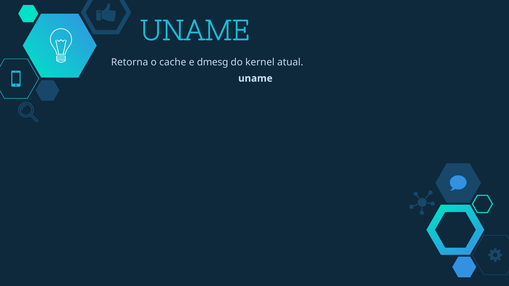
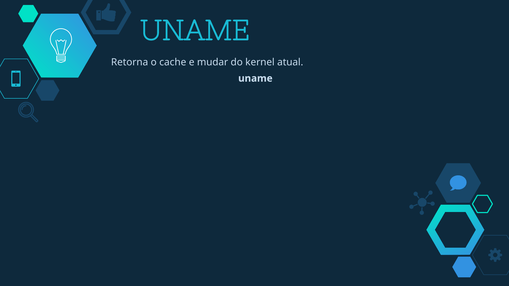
dmesg: dmesg -> mudar
